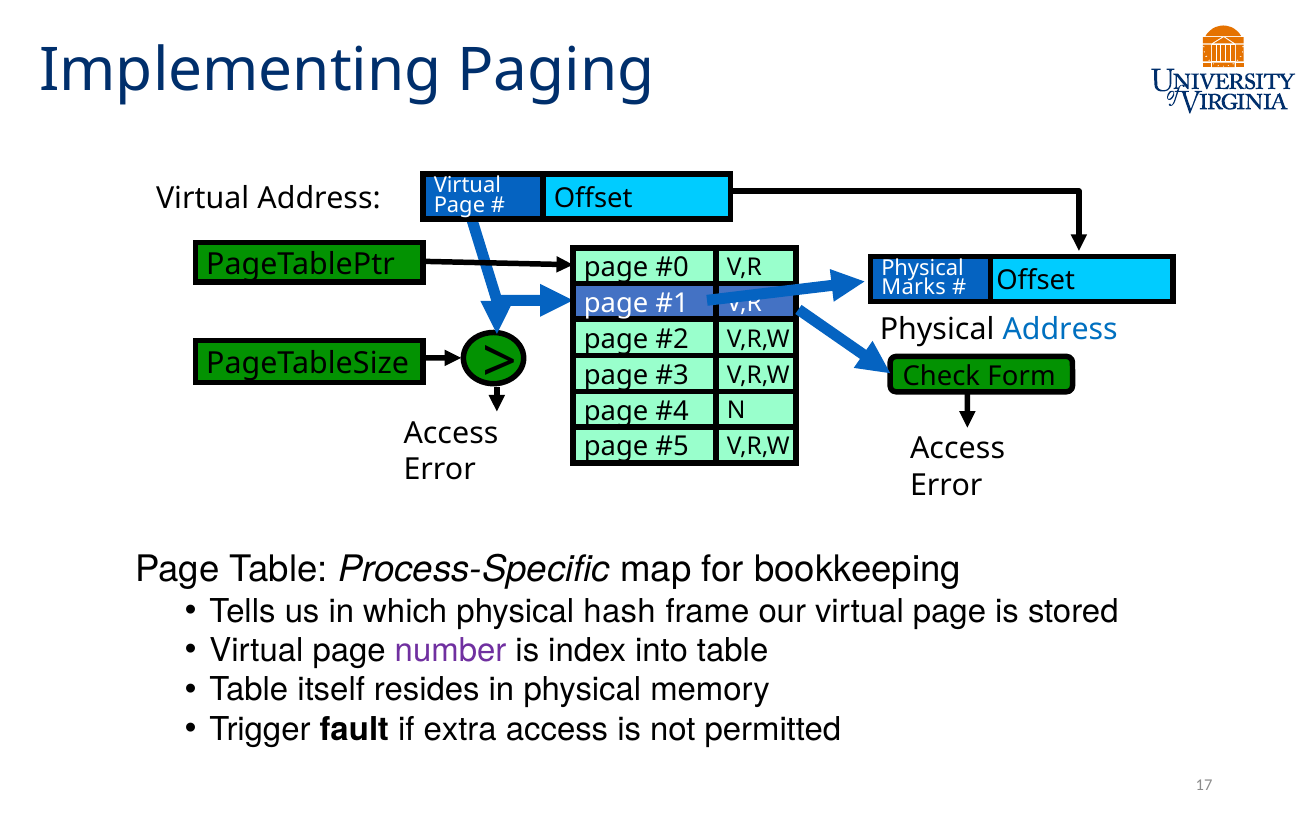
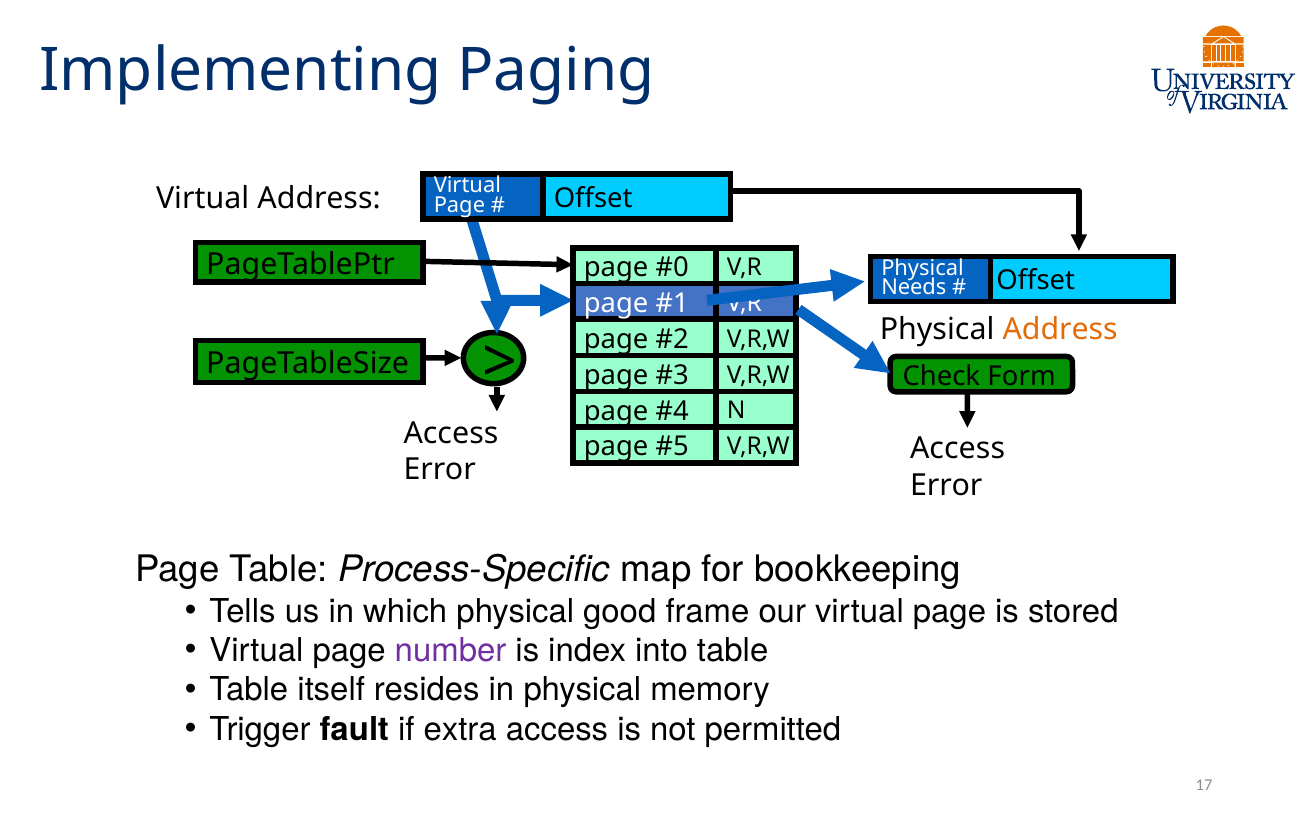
Marks: Marks -> Needs
Address at (1060, 329) colour: blue -> orange
hash: hash -> good
